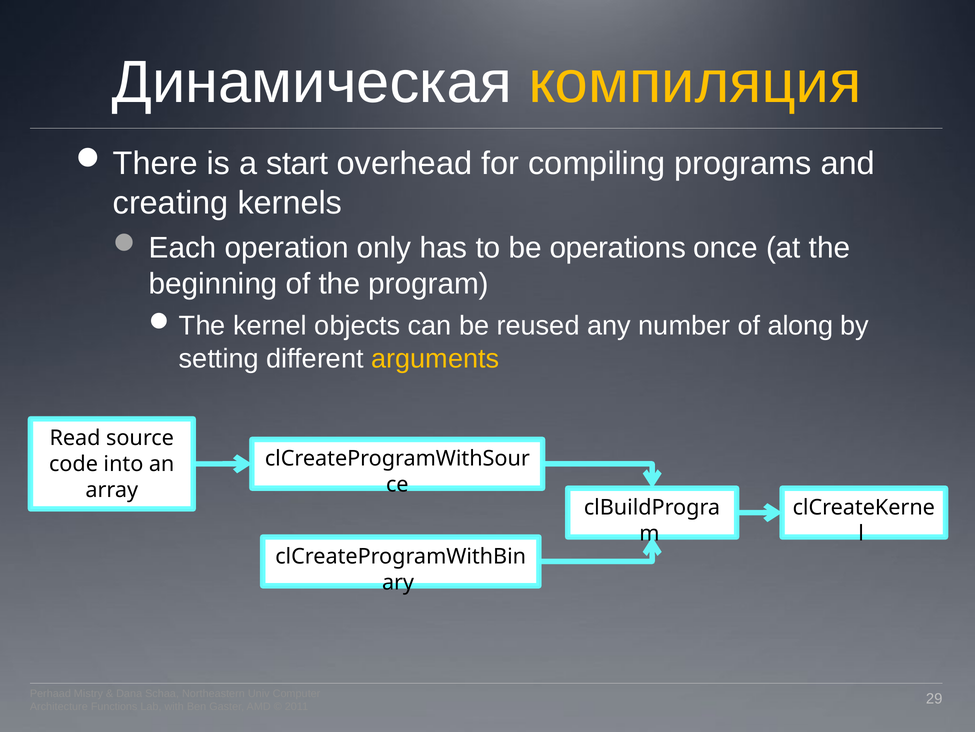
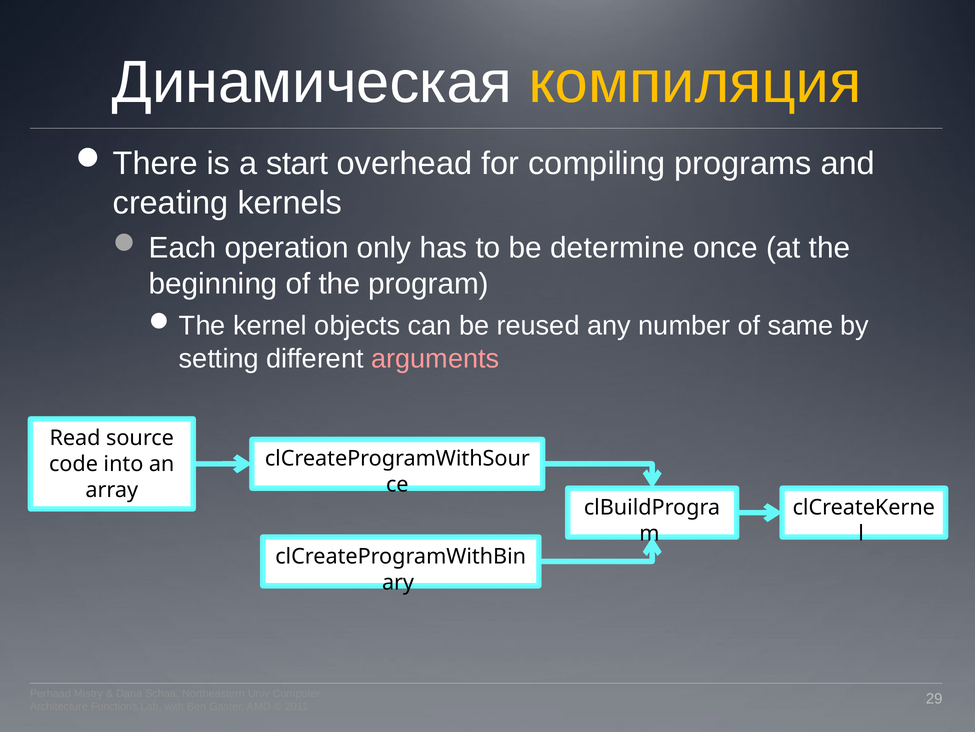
operations: operations -> determine
along: along -> same
arguments colour: yellow -> pink
